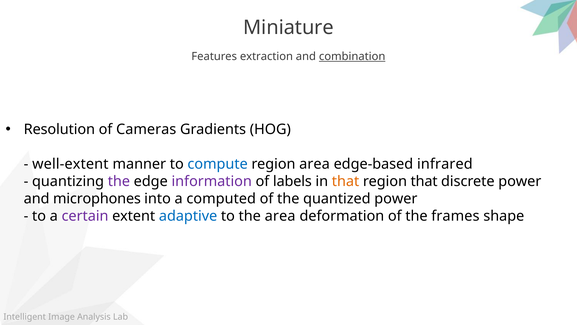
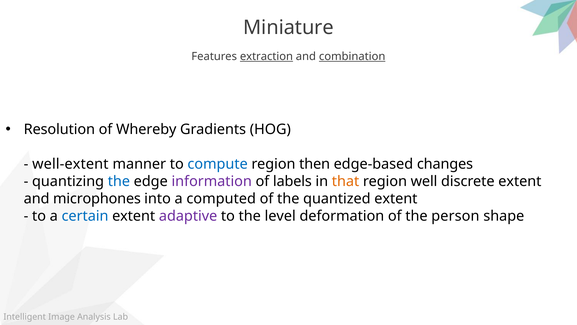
extraction underline: none -> present
Cameras: Cameras -> Whereby
region area: area -> then
infrared: infrared -> changes
the at (119, 181) colour: purple -> blue
region that: that -> well
discrete power: power -> extent
quantized power: power -> extent
certain colour: purple -> blue
adaptive colour: blue -> purple
the area: area -> level
frames: frames -> person
